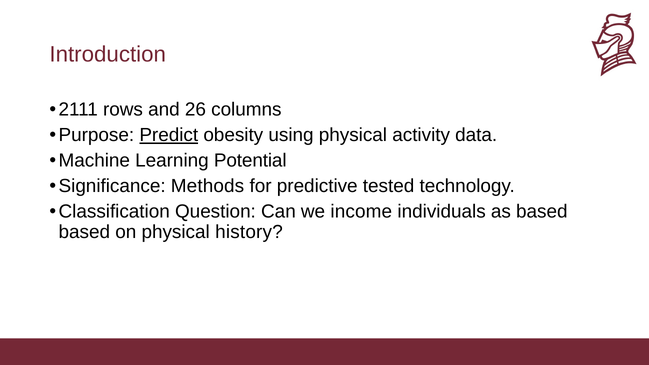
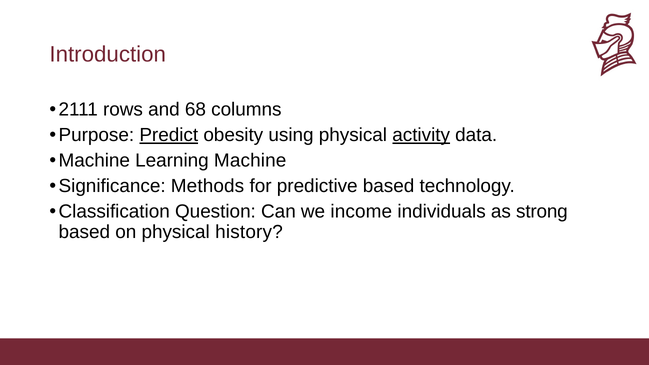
26: 26 -> 68
activity underline: none -> present
Learning Potential: Potential -> Machine
predictive tested: tested -> based
as based: based -> strong
